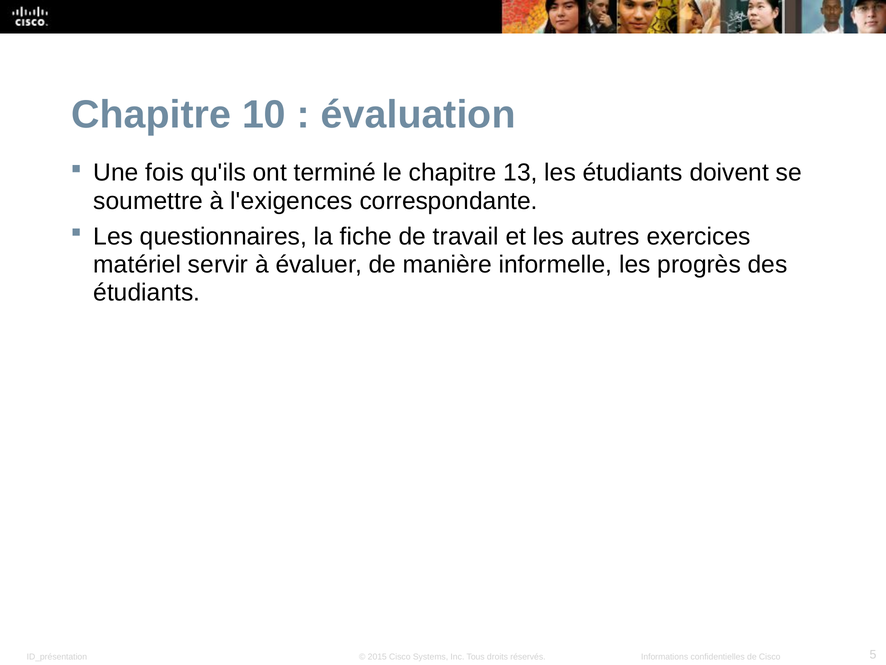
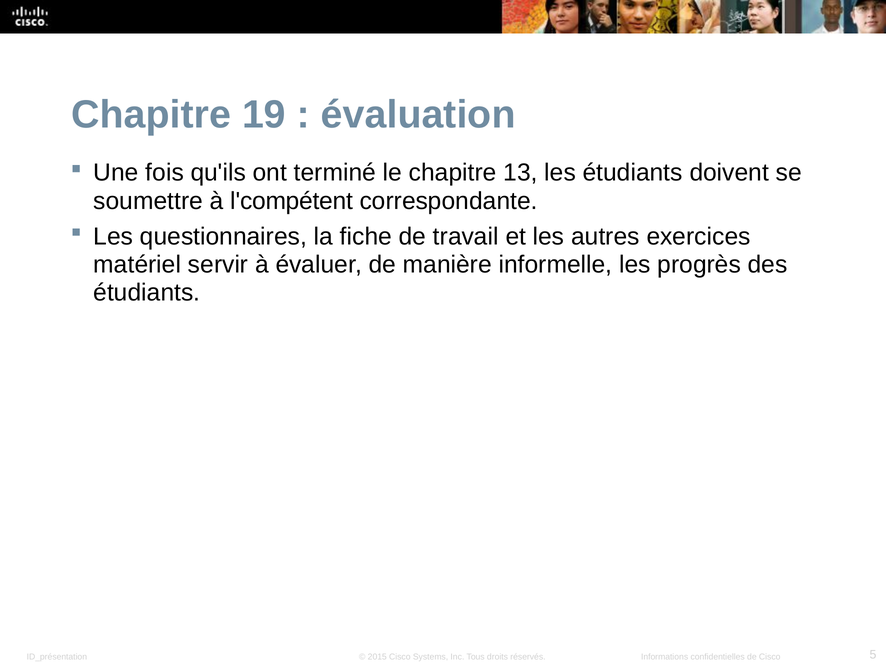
10: 10 -> 19
l'exigences: l'exigences -> l'compétent
